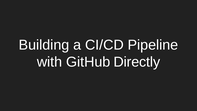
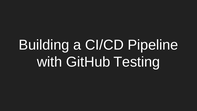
Directly: Directly -> Testing
